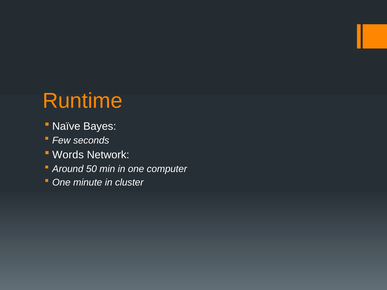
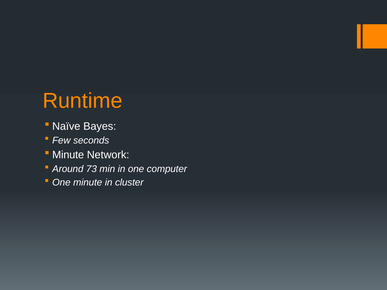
Words at (68, 155): Words -> Minute
50: 50 -> 73
